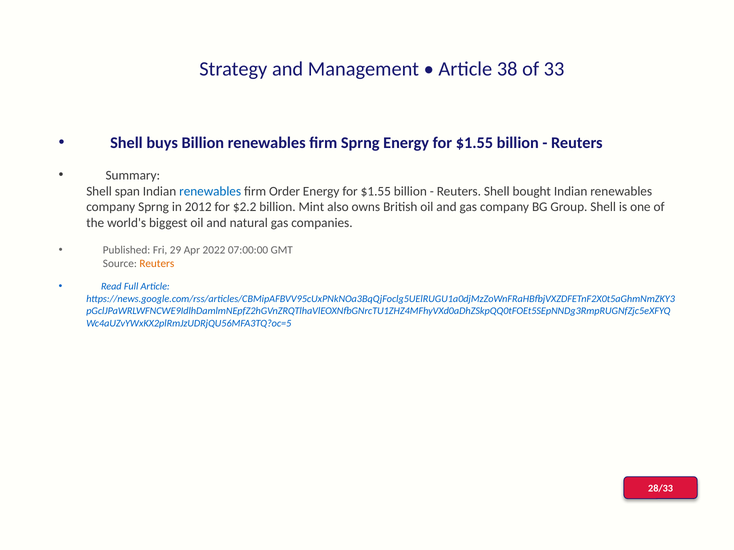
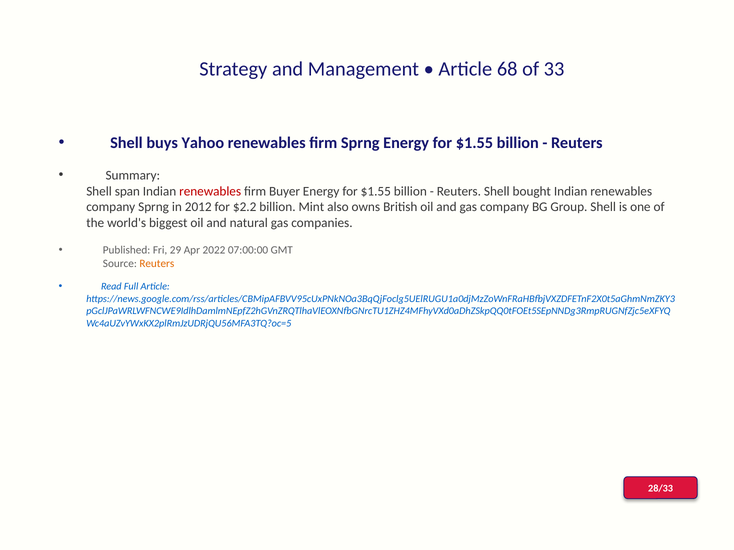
38: 38 -> 68
buys Billion: Billion -> Yahoo
renewables at (210, 191) colour: blue -> red
Order: Order -> Buyer
